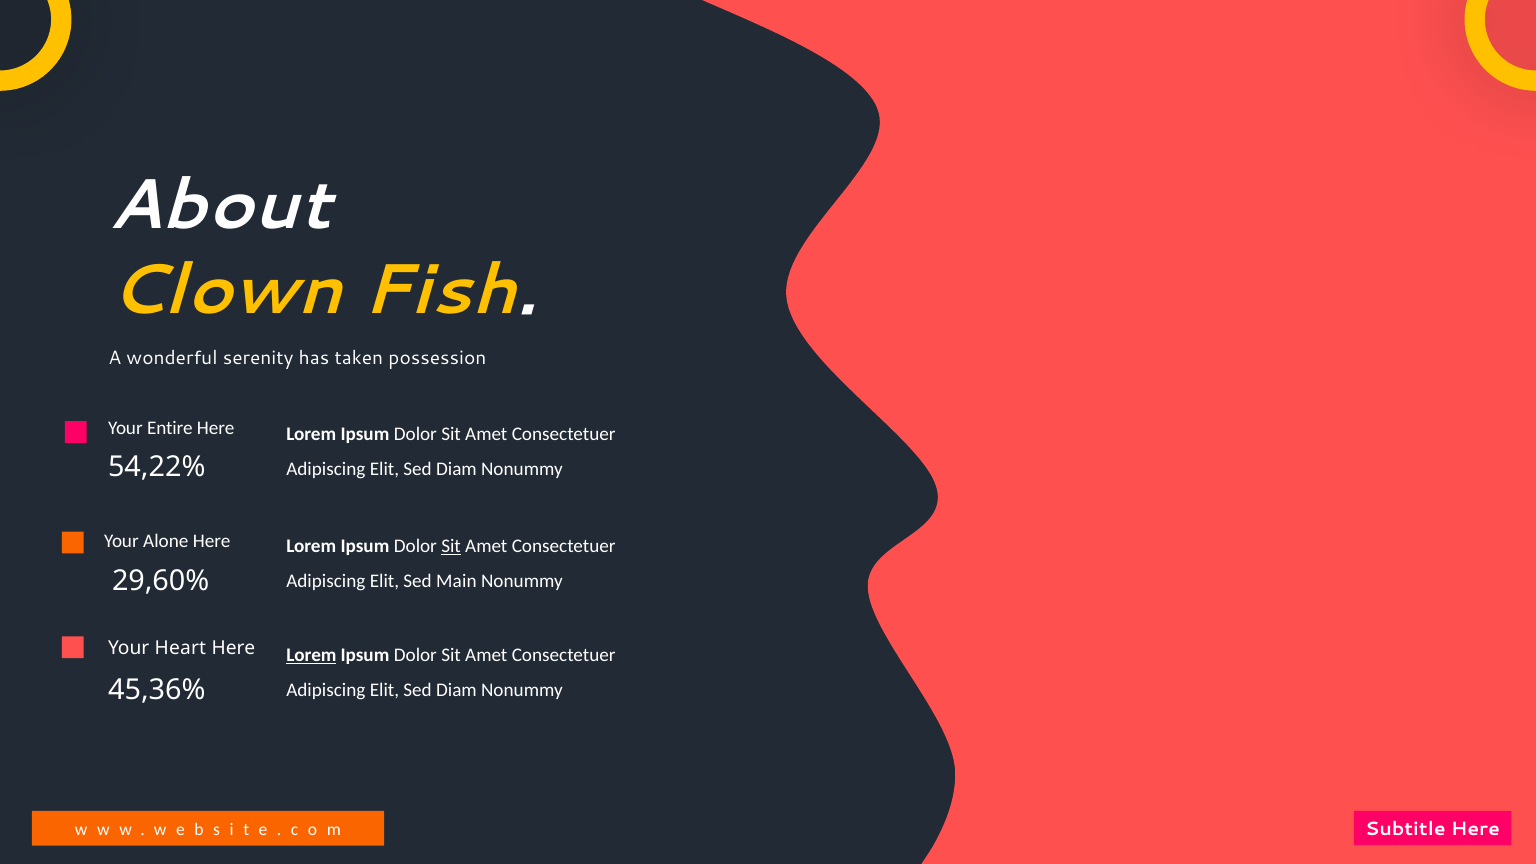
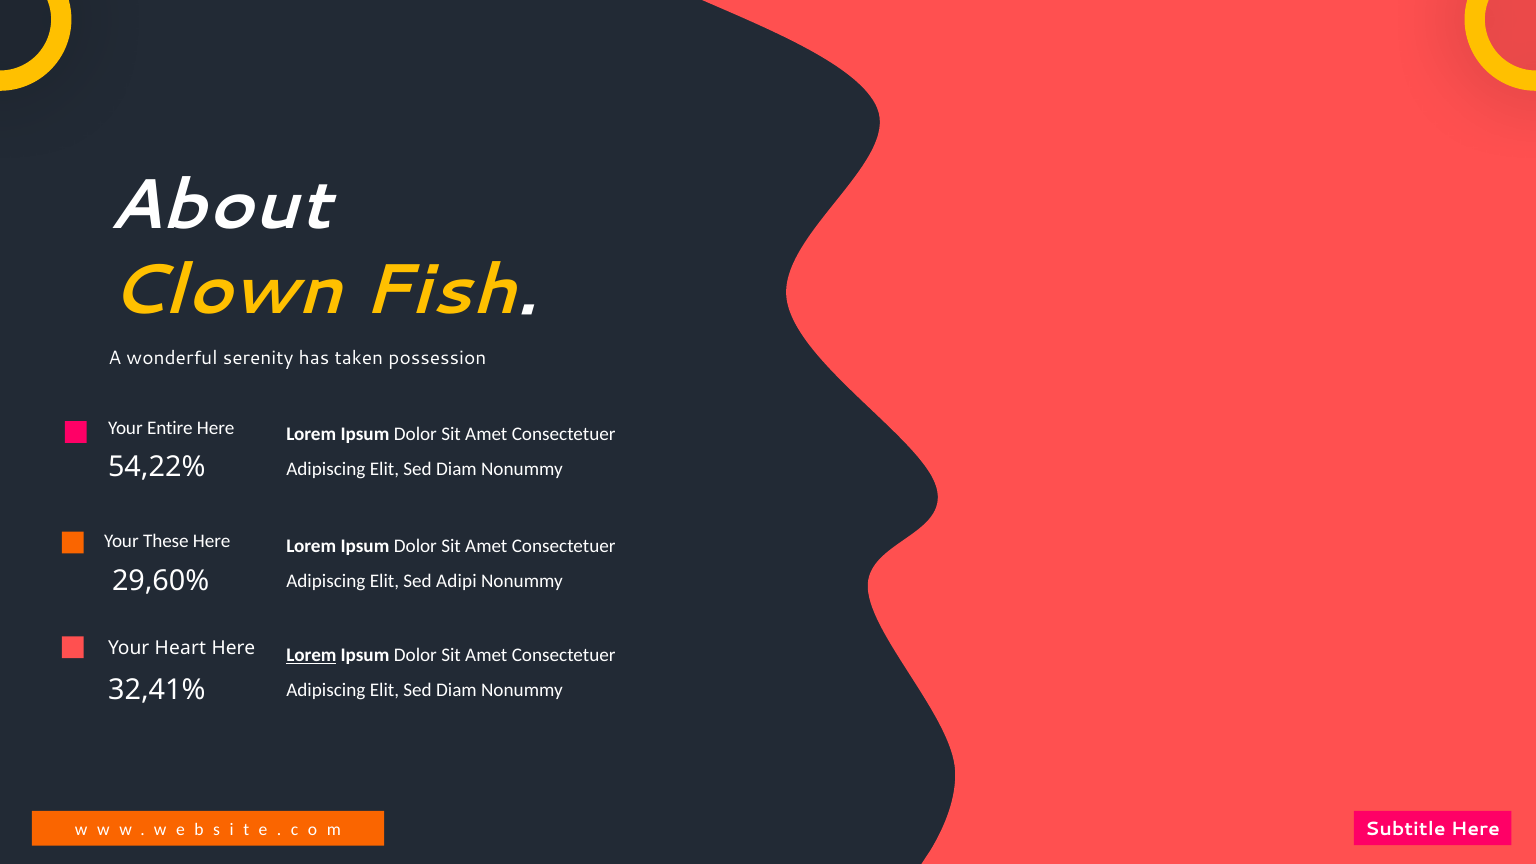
Alone: Alone -> These
Sit at (451, 546) underline: present -> none
Main: Main -> Adipi
45,36%: 45,36% -> 32,41%
